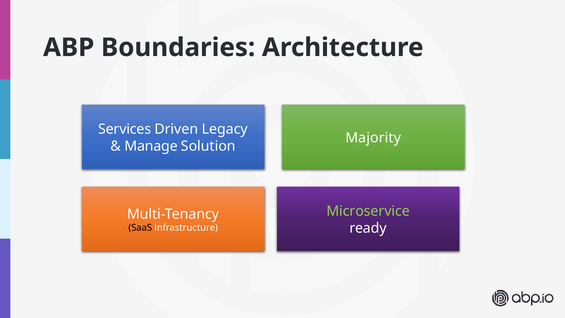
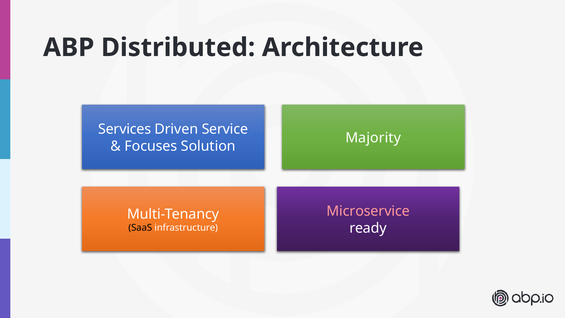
Boundaries: Boundaries -> Distributed
Legacy: Legacy -> Service
Manage: Manage -> Focuses
Microservice colour: light green -> pink
